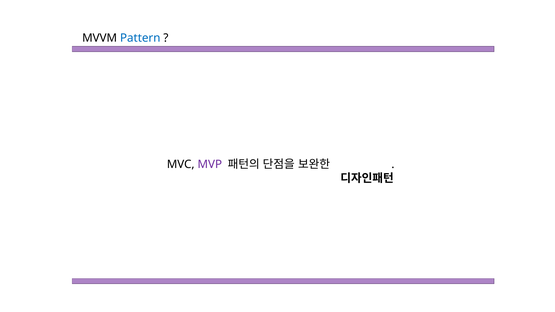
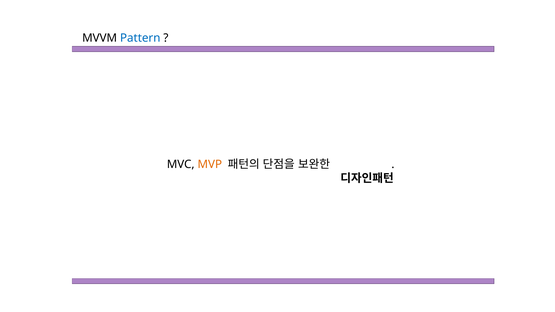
MVP colour: purple -> orange
